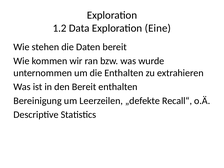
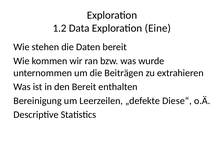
die Enthalten: Enthalten -> Beiträgen
Recall“: Recall“ -> Diese“
